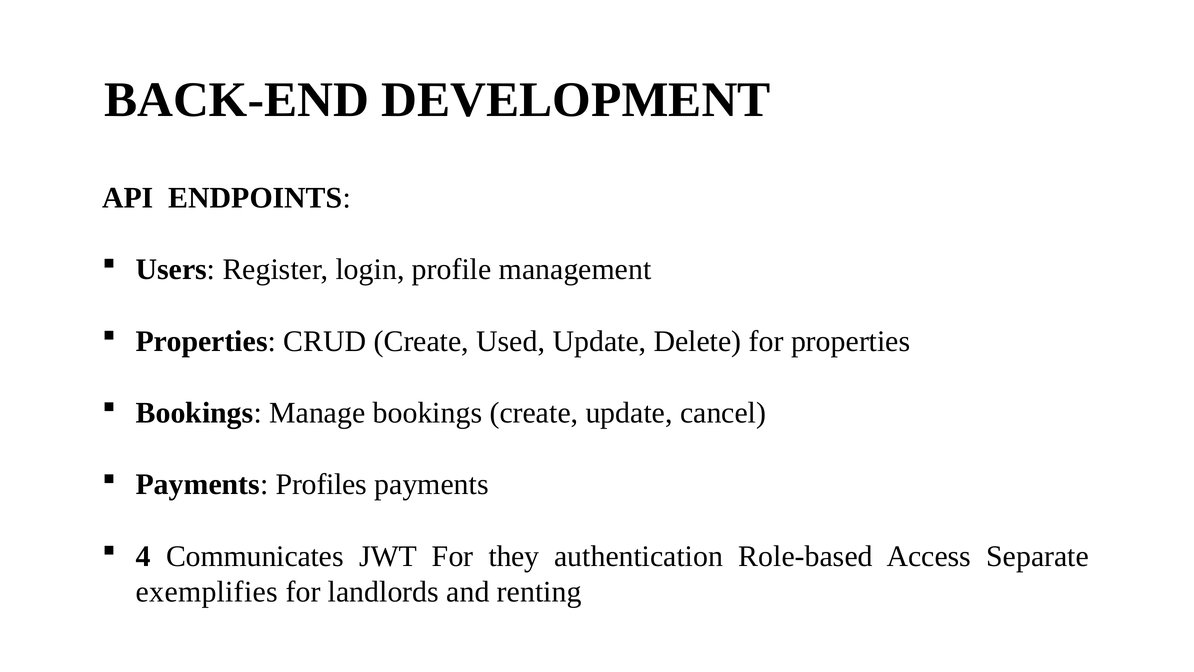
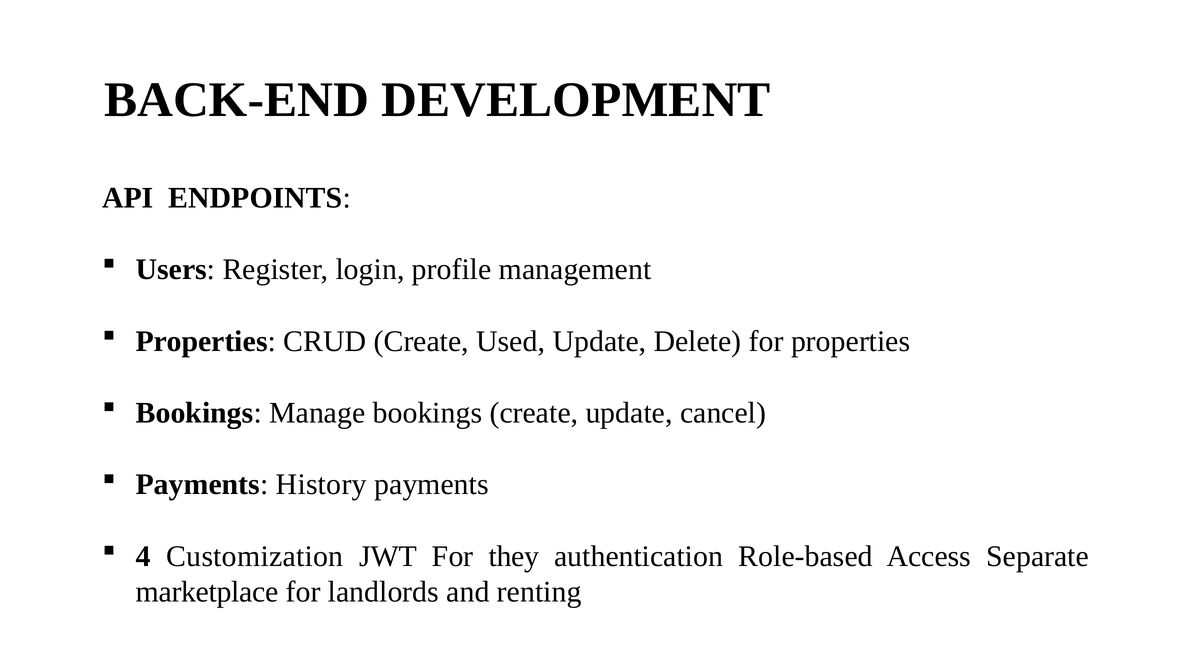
Profiles: Profiles -> History
Communicates: Communicates -> Customization
exemplifies: exemplifies -> marketplace
